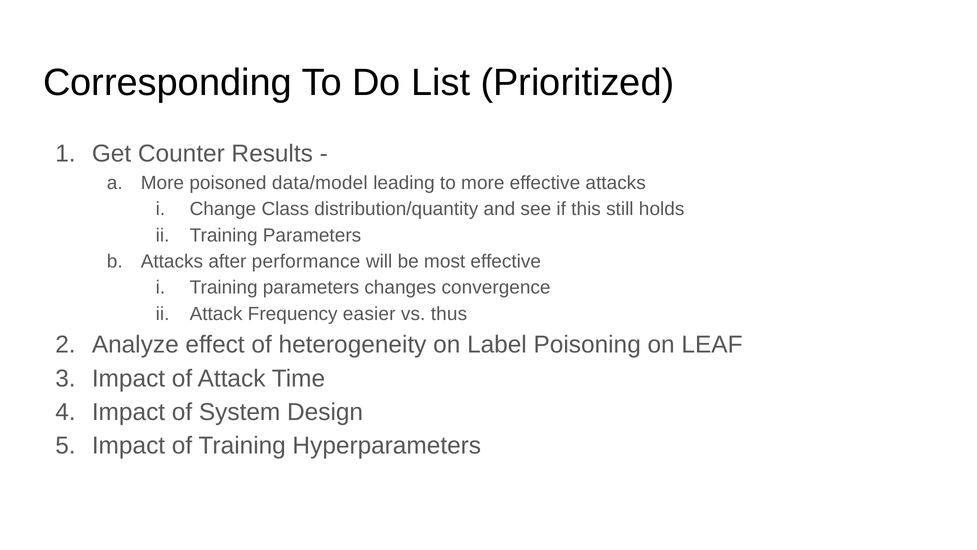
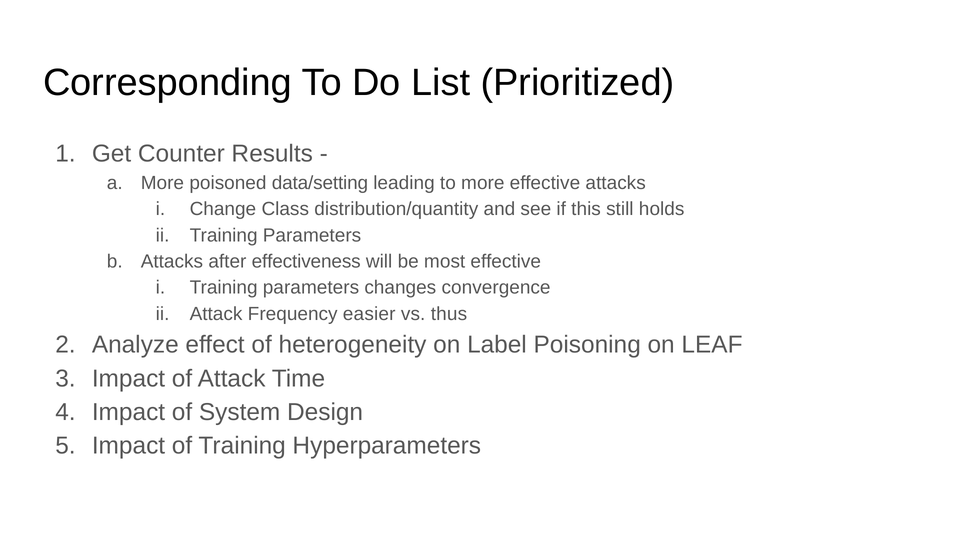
data/model: data/model -> data/setting
performance: performance -> effectiveness
